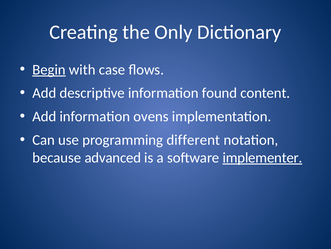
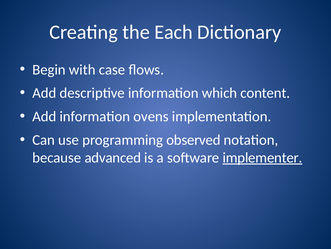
Only: Only -> Each
Begin underline: present -> none
found: found -> which
different: different -> observed
